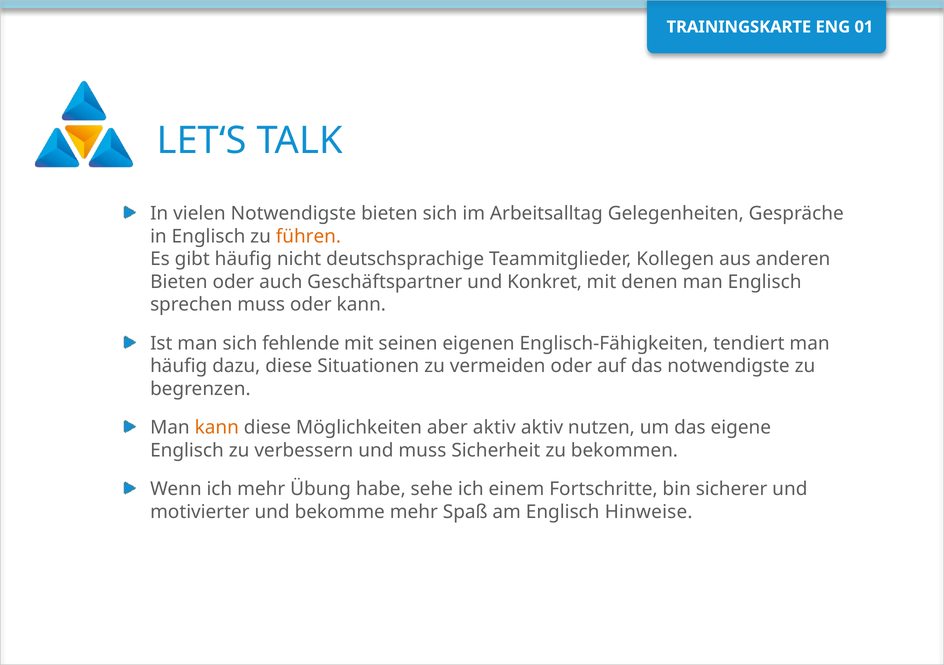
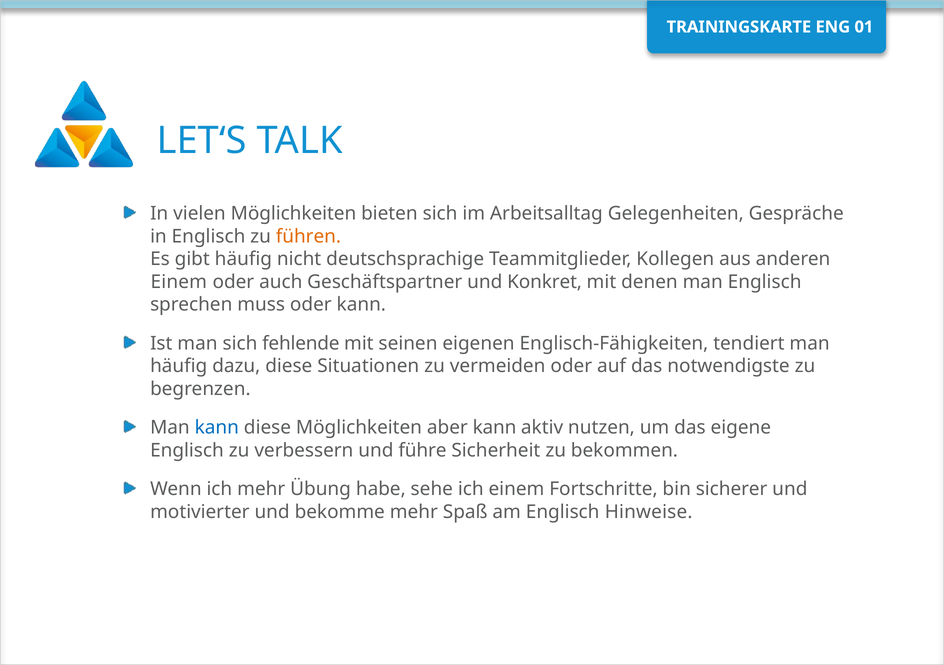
vielen Notwendigste: Notwendigste -> Möglichkeiten
Bieten at (179, 282): Bieten -> Einem
kann at (217, 428) colour: orange -> blue
aber aktiv: aktiv -> kann
und muss: muss -> führe
